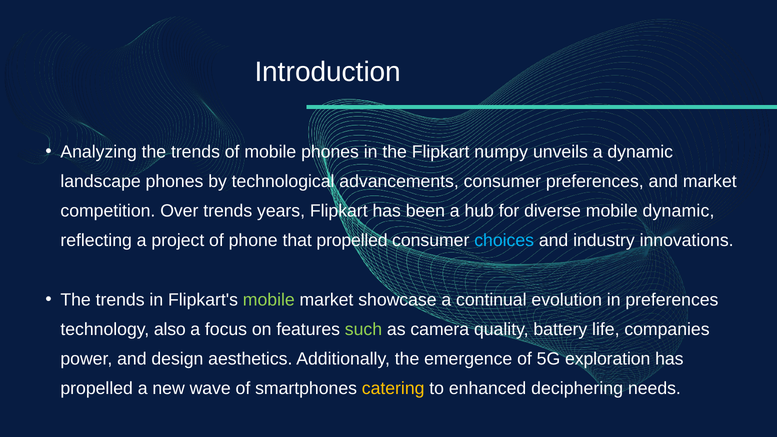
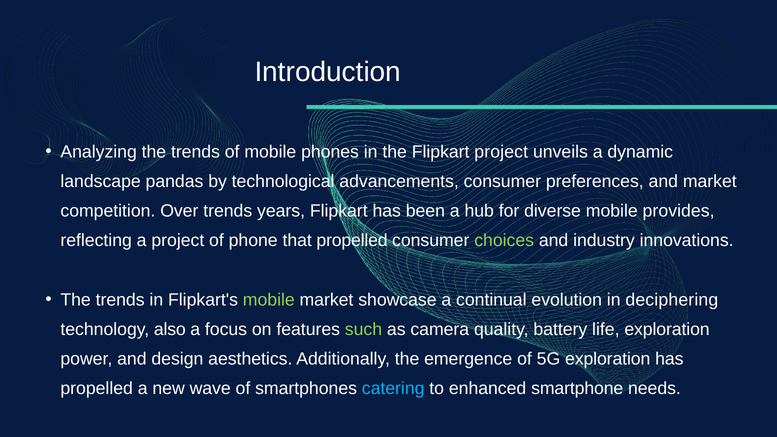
Flipkart numpy: numpy -> project
landscape phones: phones -> pandas
mobile dynamic: dynamic -> provides
choices colour: light blue -> light green
in preferences: preferences -> deciphering
life companies: companies -> exploration
catering colour: yellow -> light blue
deciphering: deciphering -> smartphone
